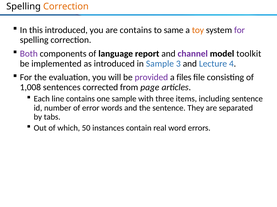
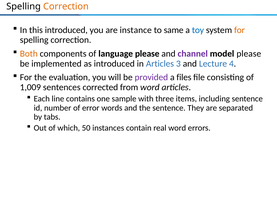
are contains: contains -> instance
toy colour: orange -> blue
for at (239, 30) colour: purple -> orange
Both colour: purple -> orange
language report: report -> please
model toolkit: toolkit -> please
in Sample: Sample -> Articles
1,008: 1,008 -> 1,009
from page: page -> word
